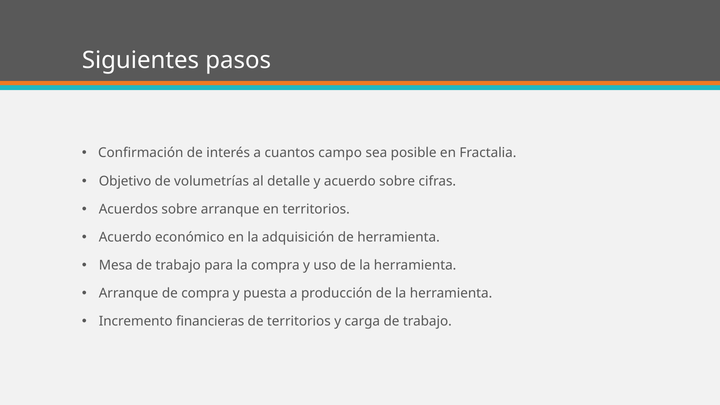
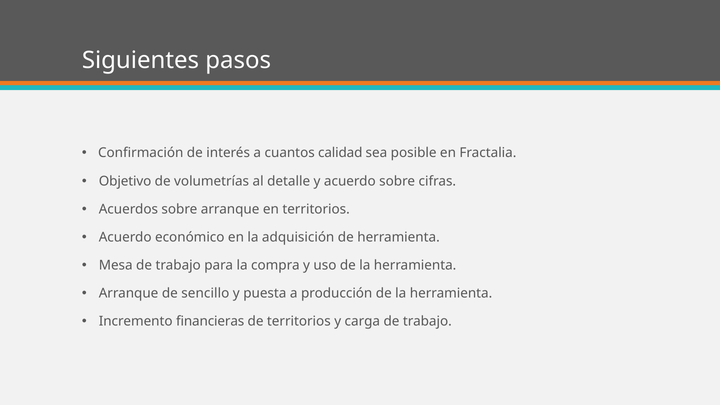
campo: campo -> calidad
de compra: compra -> sencillo
